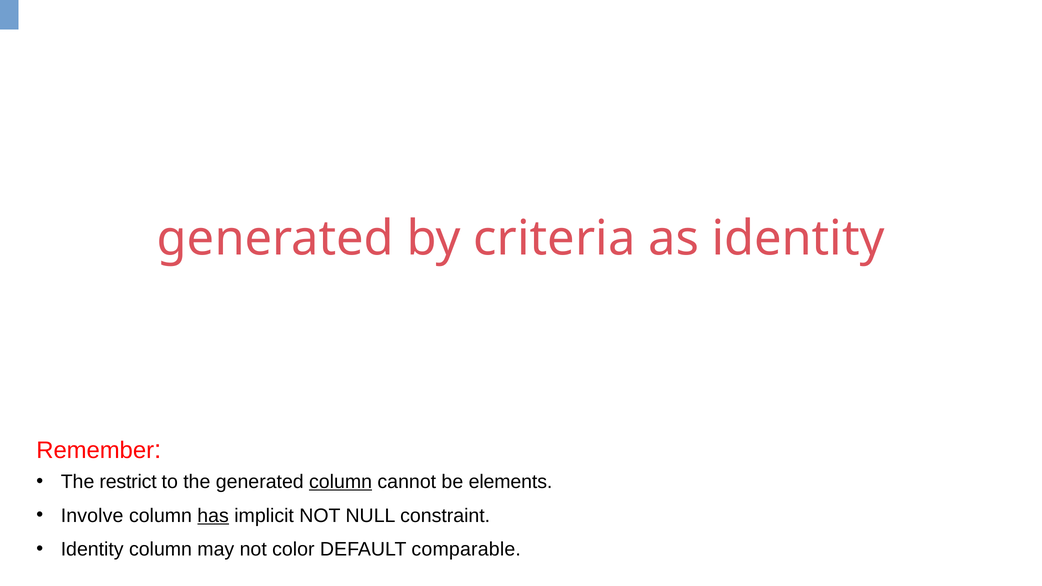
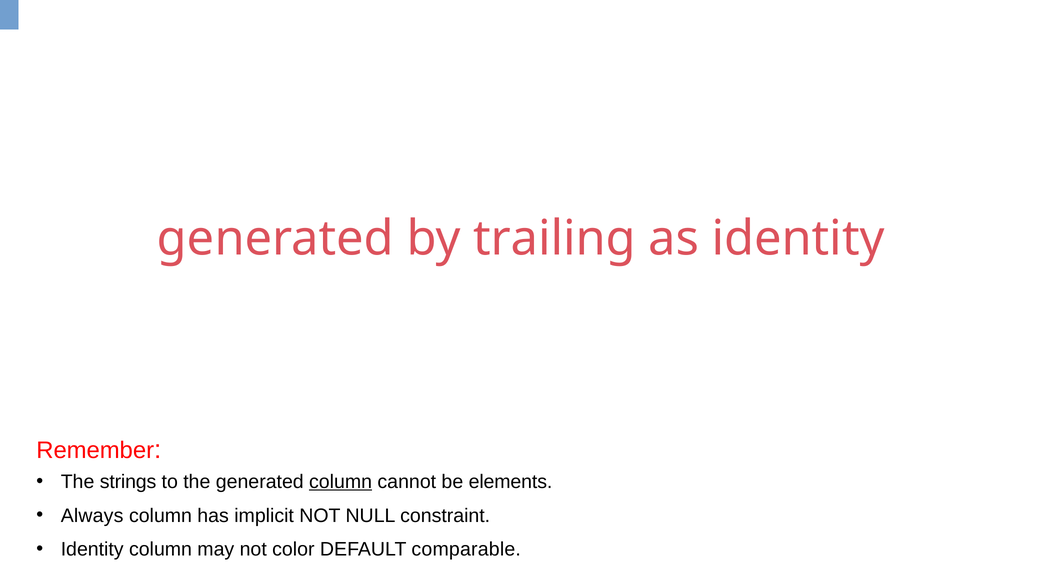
criteria: criteria -> trailing
restrict: restrict -> strings
Involve: Involve -> Always
has underline: present -> none
